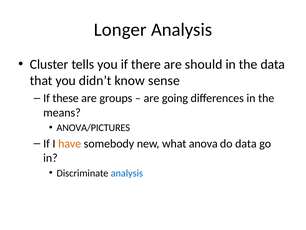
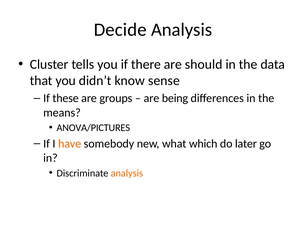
Longer: Longer -> Decide
going: going -> being
anova: anova -> which
do data: data -> later
analysis at (127, 173) colour: blue -> orange
